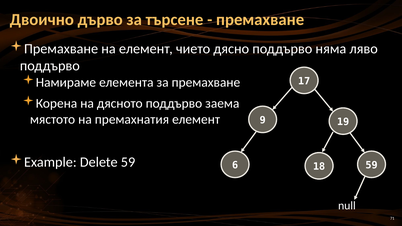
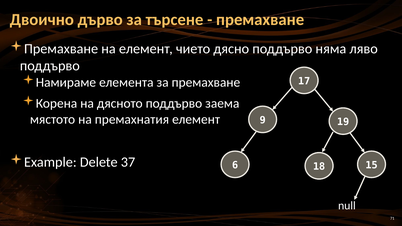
Delete 59: 59 -> 37
18 59: 59 -> 15
